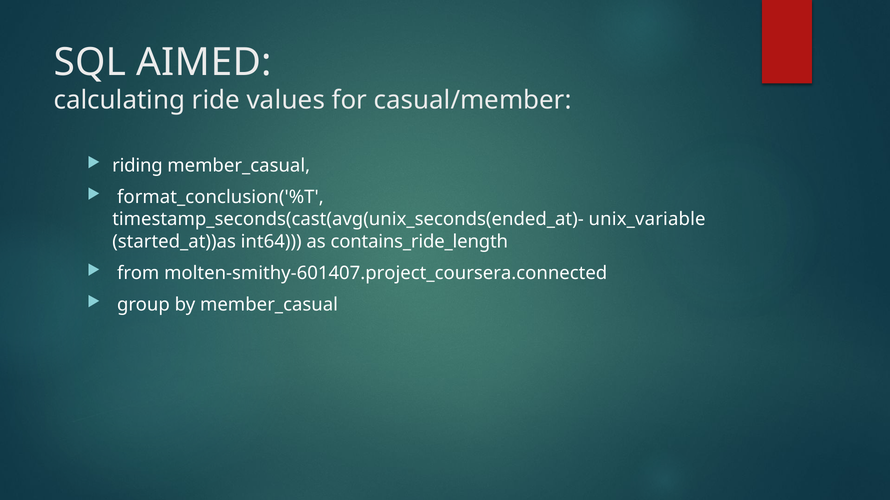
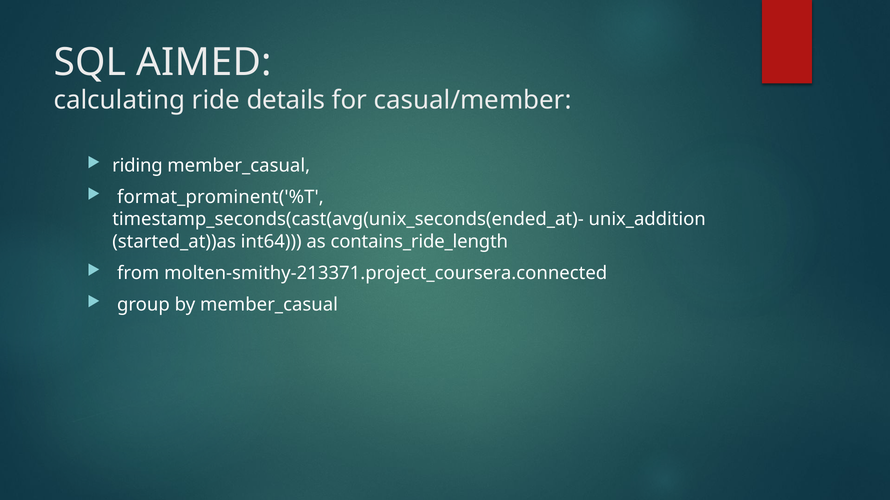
values: values -> details
format_conclusion('%T: format_conclusion('%T -> format_prominent('%T
unix_variable: unix_variable -> unix_addition
molten-smithy-601407.project_coursera.connected: molten-smithy-601407.project_coursera.connected -> molten-smithy-213371.project_coursera.connected
